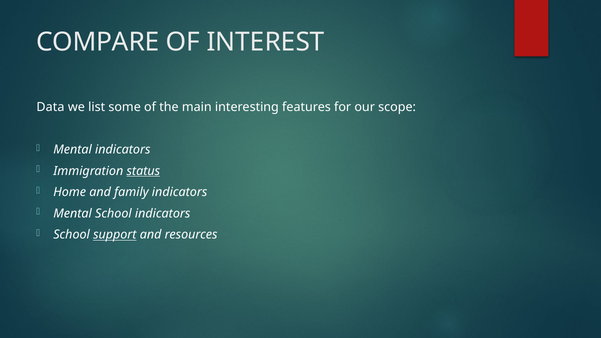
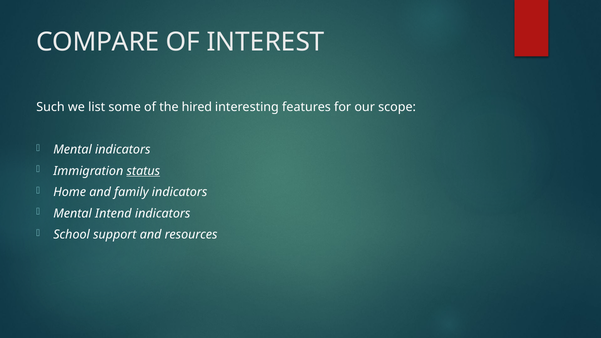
Data: Data -> Such
main: main -> hired
Mental School: School -> Intend
support underline: present -> none
